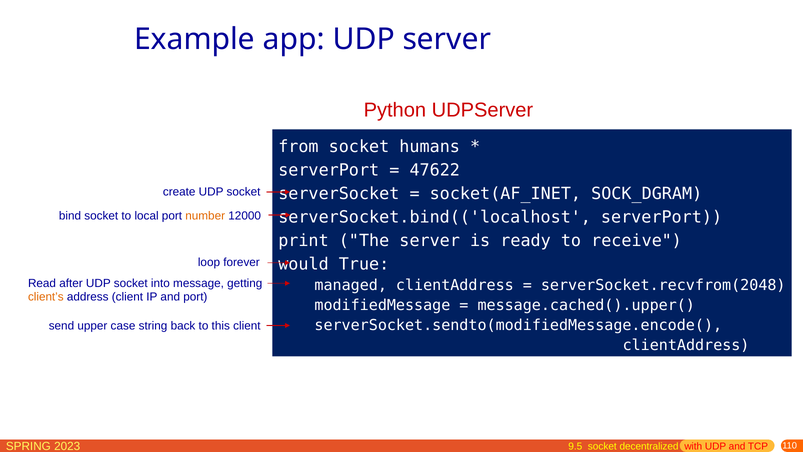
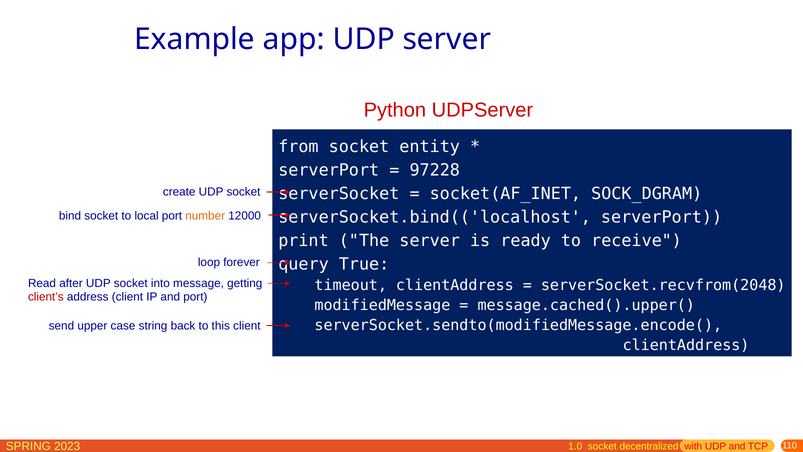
humans: humans -> entity
47622: 47622 -> 97228
would: would -> query
managed: managed -> timeout
client’s colour: orange -> red
9.5: 9.5 -> 1.0
